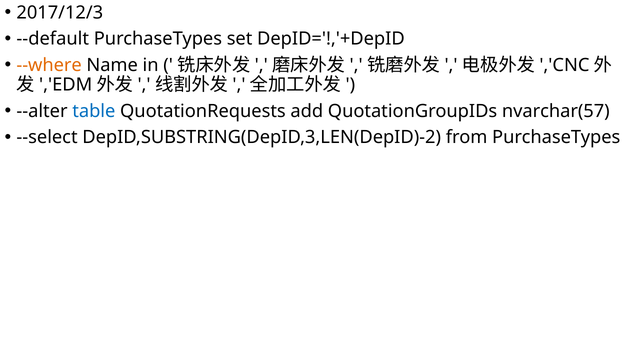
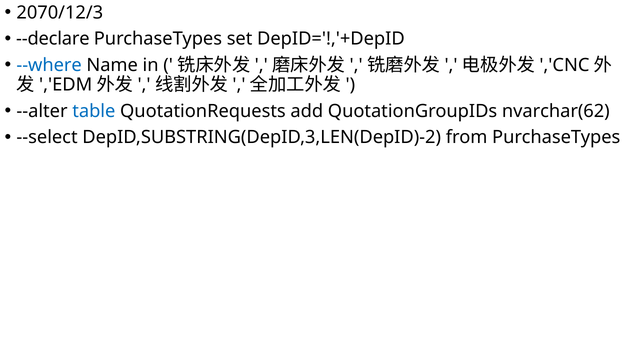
2017/12/3: 2017/12/3 -> 2070/12/3
--default: --default -> --declare
--where colour: orange -> blue
nvarchar(57: nvarchar(57 -> nvarchar(62
